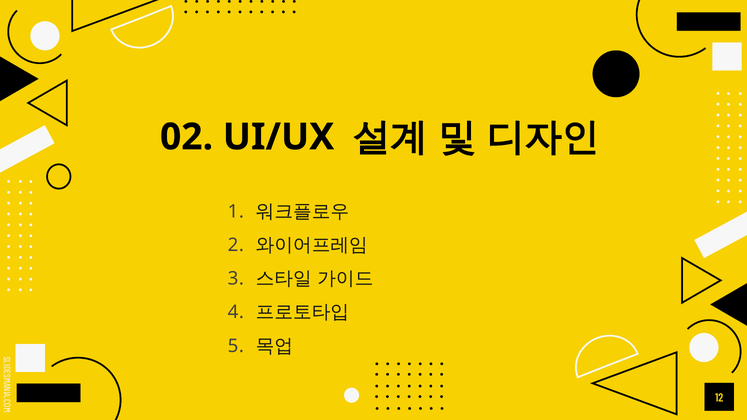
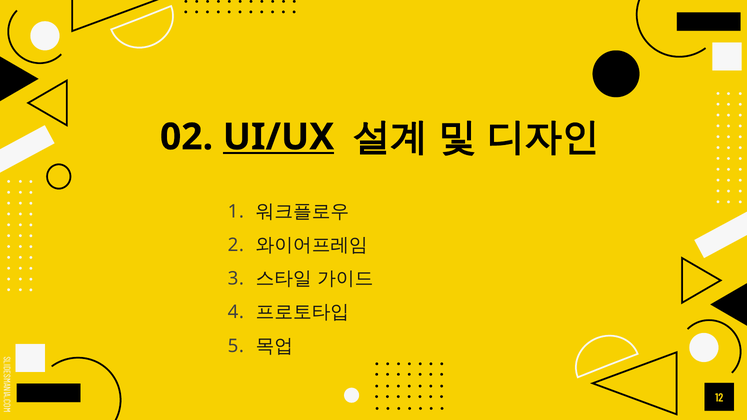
UI/UX underline: none -> present
